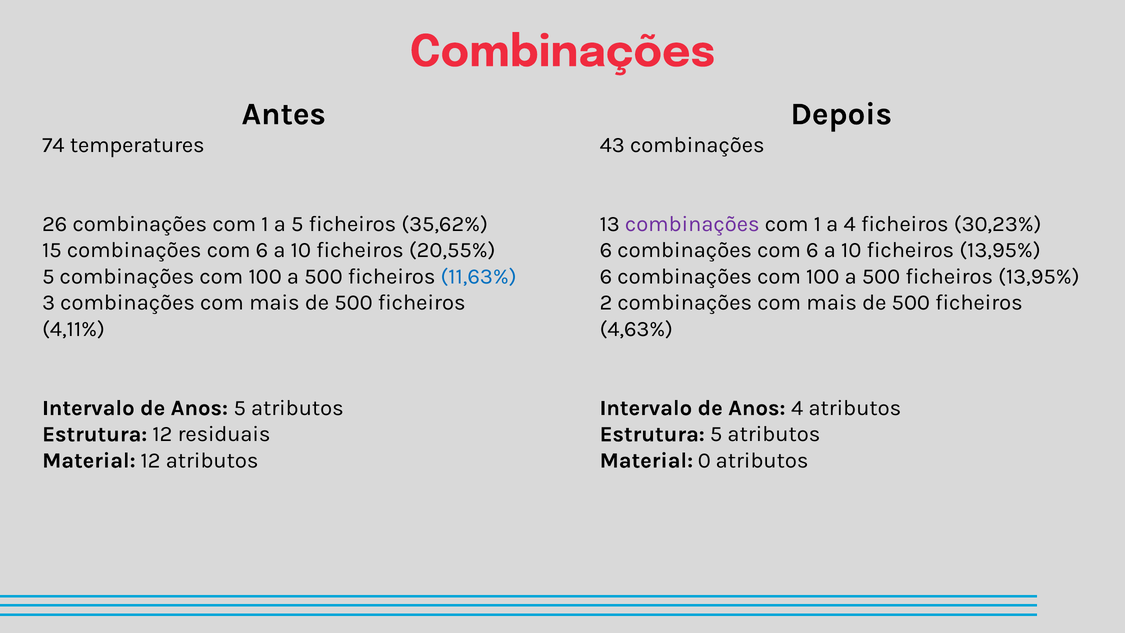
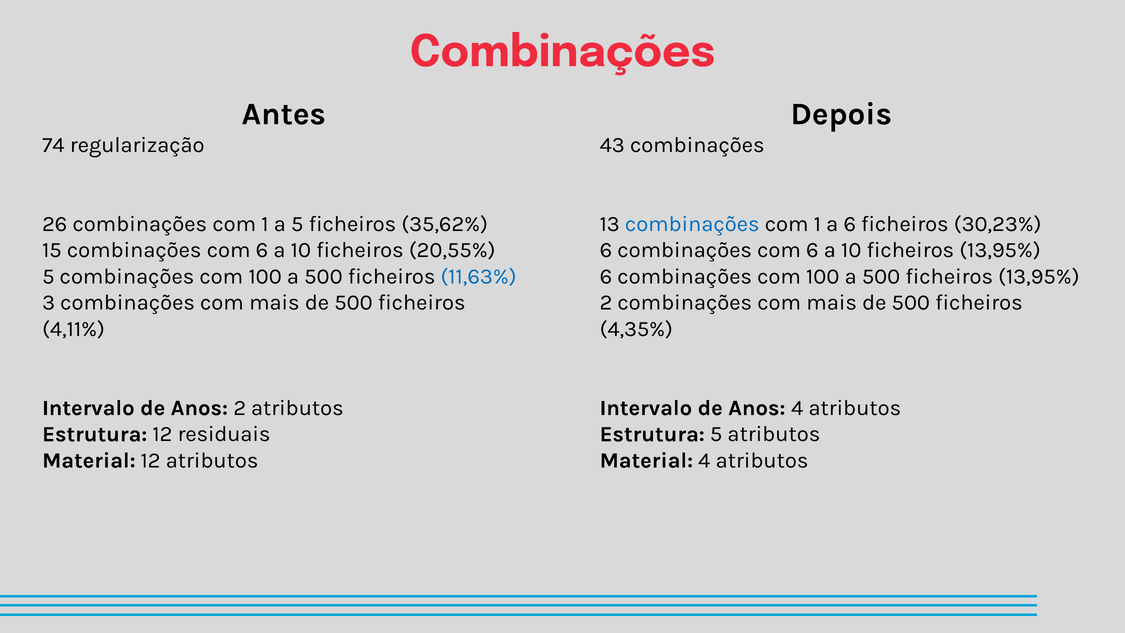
temperatures: temperatures -> regularização
combinações at (692, 224) colour: purple -> blue
a 4: 4 -> 6
4,63%: 4,63% -> 4,35%
Anos 5: 5 -> 2
Material 0: 0 -> 4
